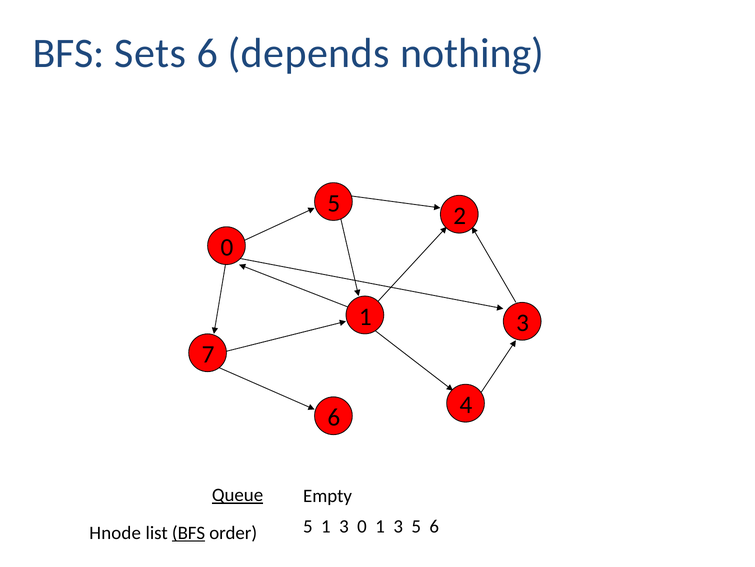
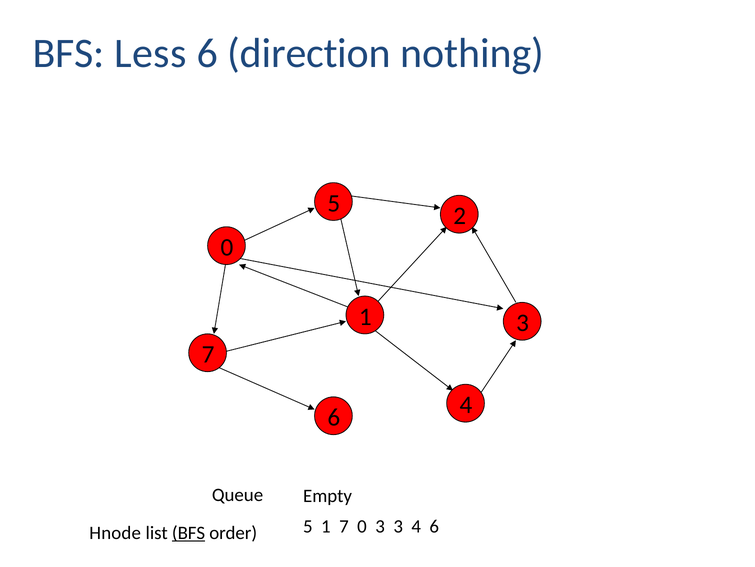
Sets: Sets -> Less
depends: depends -> direction
Queue underline: present -> none
5 1 3: 3 -> 7
0 1: 1 -> 3
3 5: 5 -> 4
